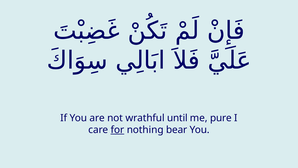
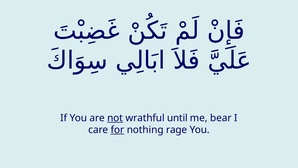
not underline: none -> present
pure: pure -> bear
bear: bear -> rage
